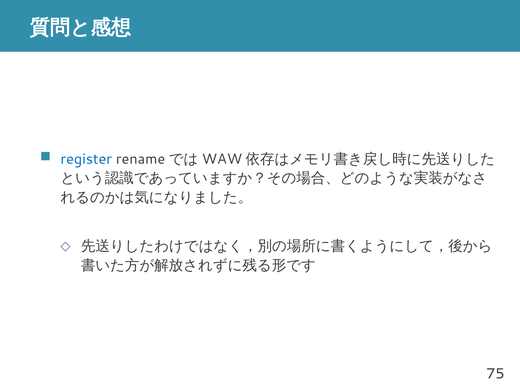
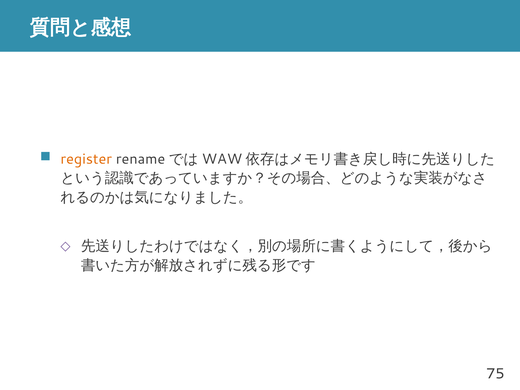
register colour: blue -> orange
